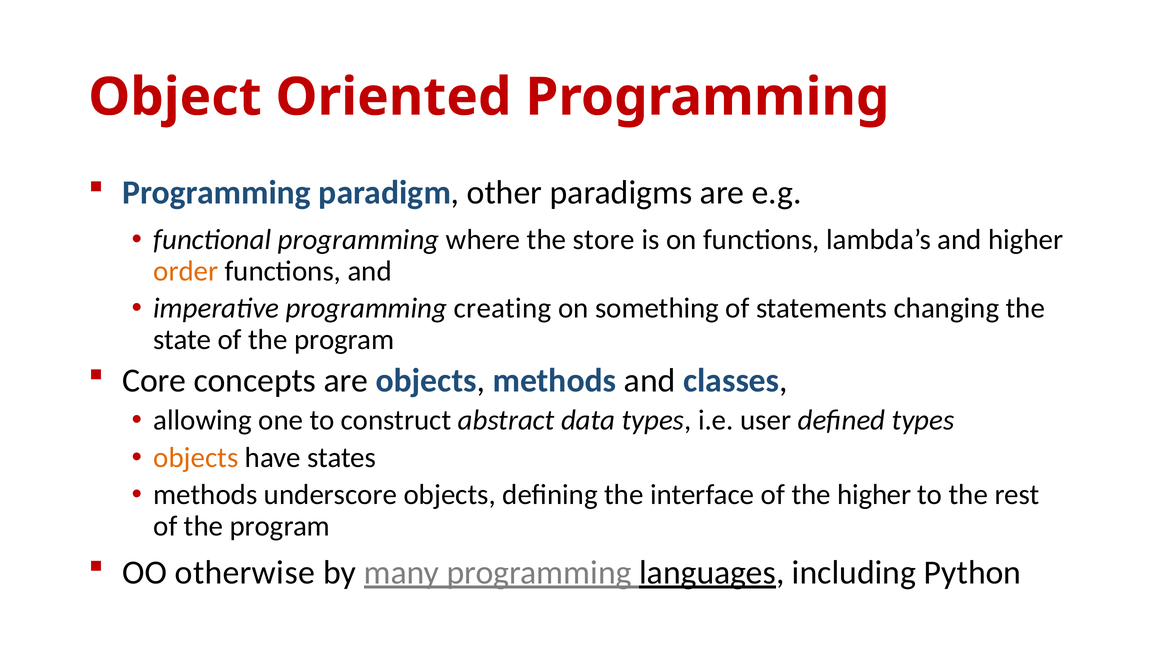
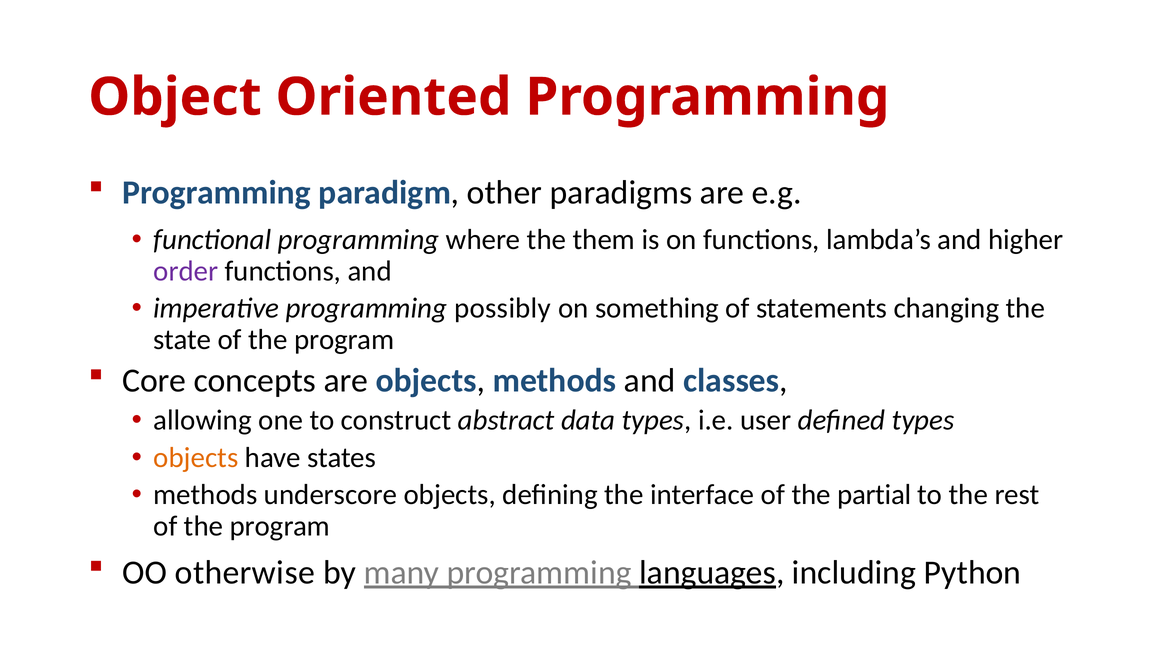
store: store -> them
order colour: orange -> purple
creating: creating -> possibly
the higher: higher -> partial
